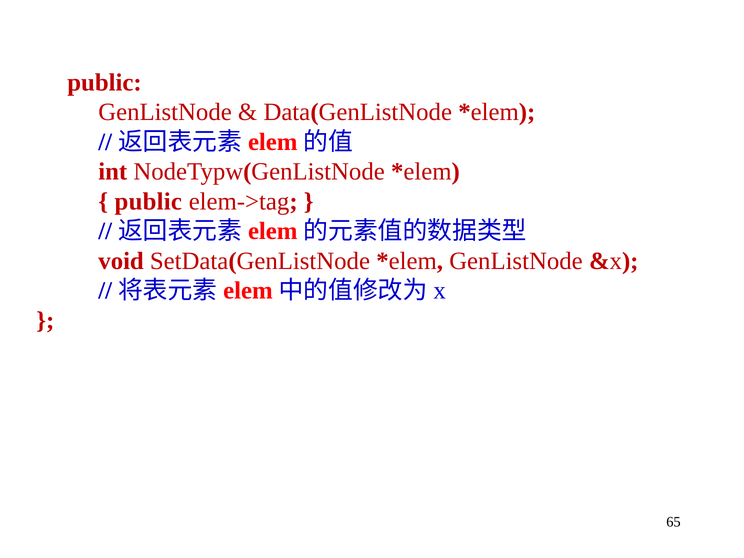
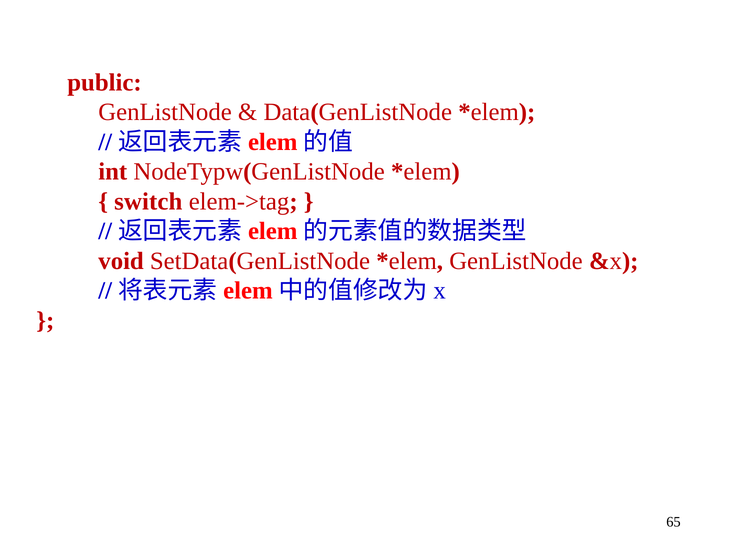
public at (148, 202): public -> switch
